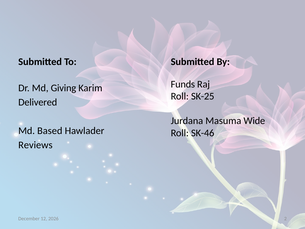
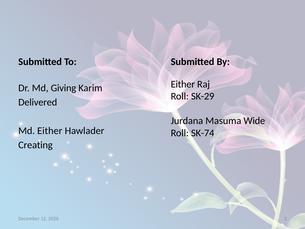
Funds at (183, 84): Funds -> Either
SK-25: SK-25 -> SK-29
Md Based: Based -> Either
SK-46: SK-46 -> SK-74
Reviews: Reviews -> Creating
